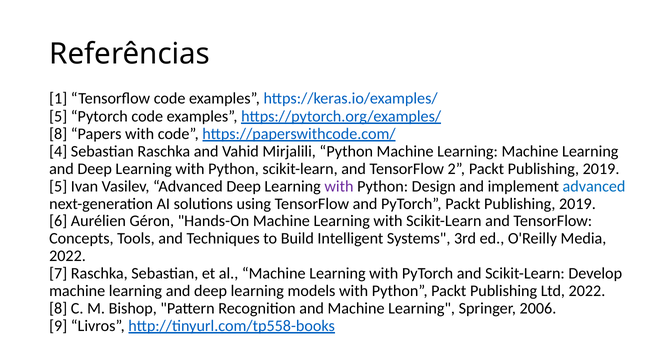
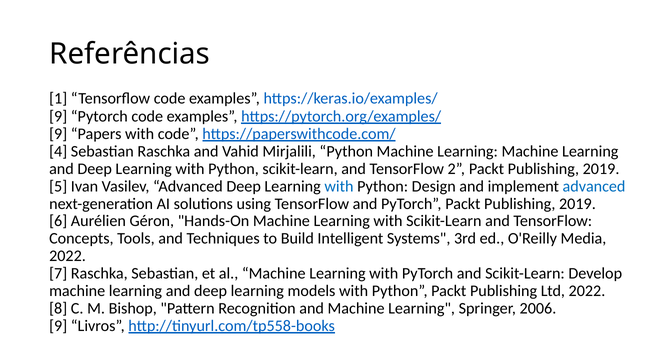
5 at (58, 116): 5 -> 9
8 at (58, 134): 8 -> 9
with at (339, 186) colour: purple -> blue
